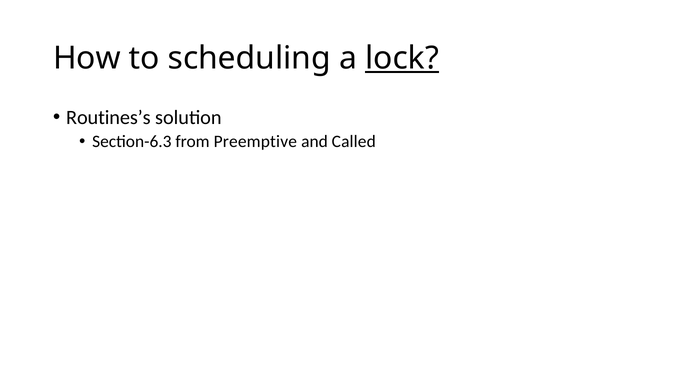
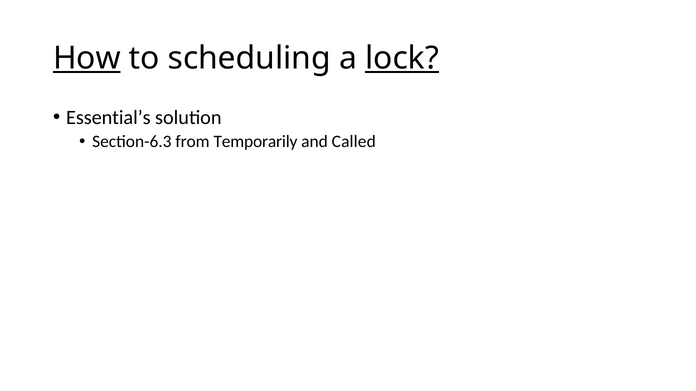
How underline: none -> present
Routines’s: Routines’s -> Essential’s
Preemptive: Preemptive -> Temporarily
